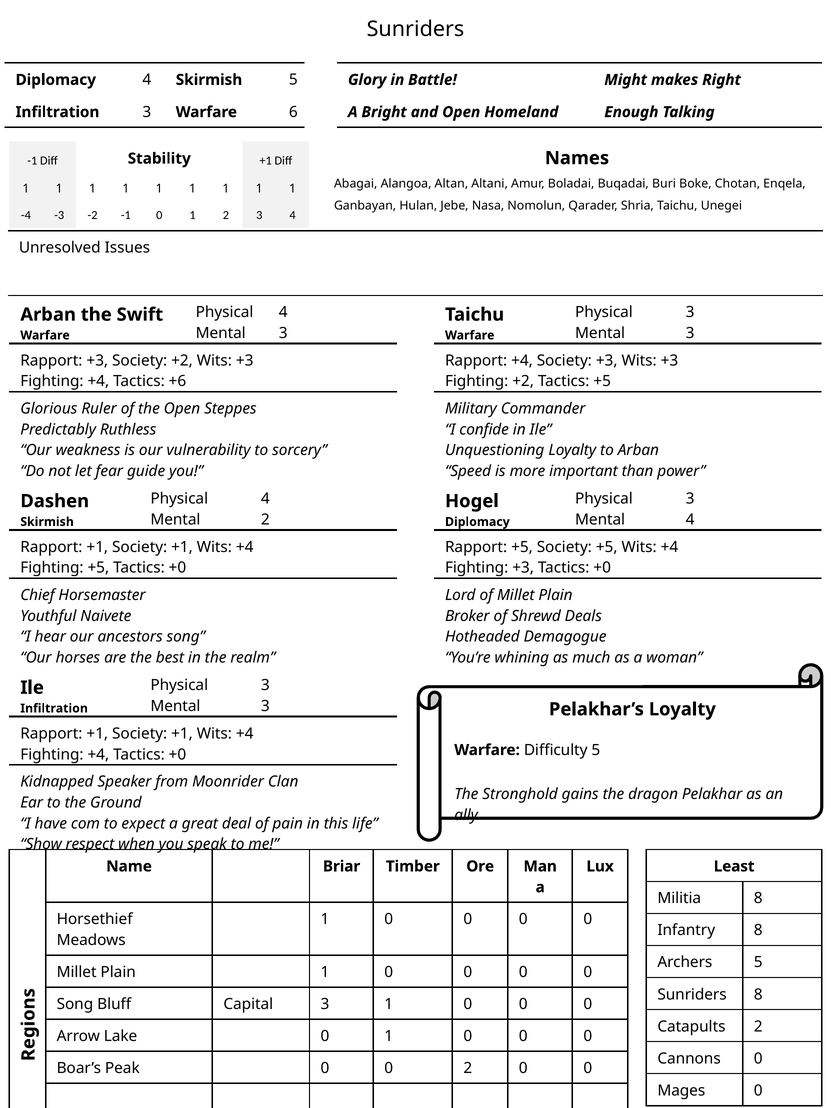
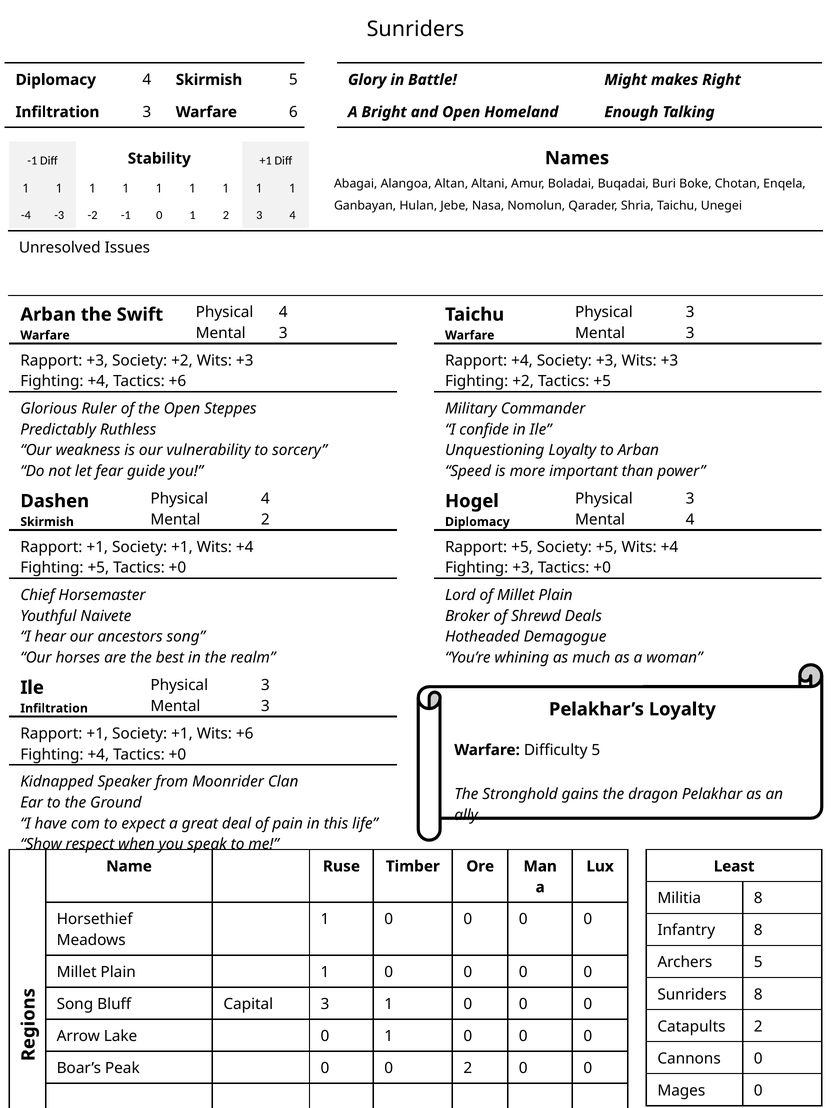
+4 at (245, 734): +4 -> +6
Briar: Briar -> Ruse
